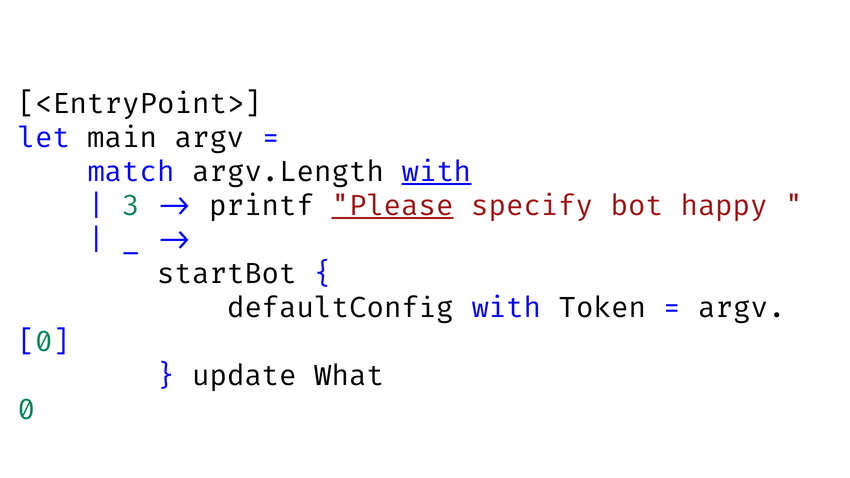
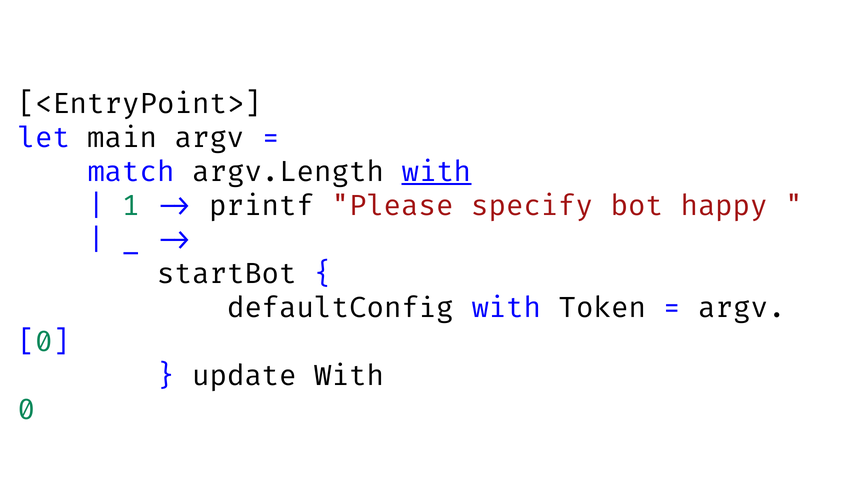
3: 3 -> 1
Please underline: present -> none
update What: What -> With
